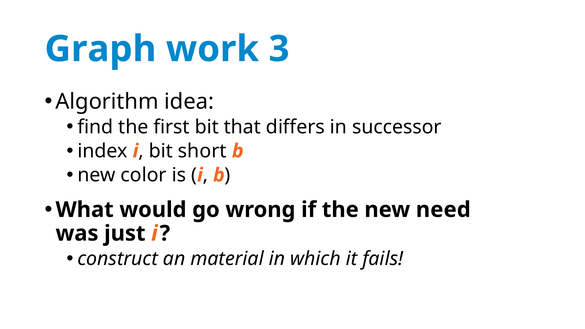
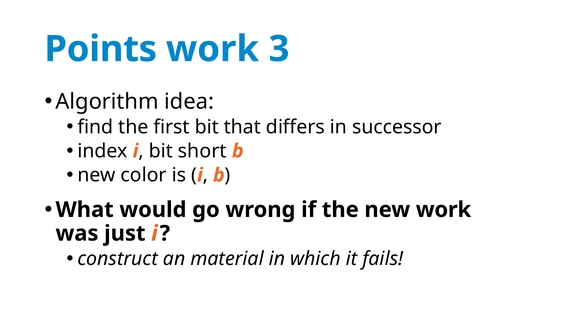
Graph: Graph -> Points
new need: need -> work
